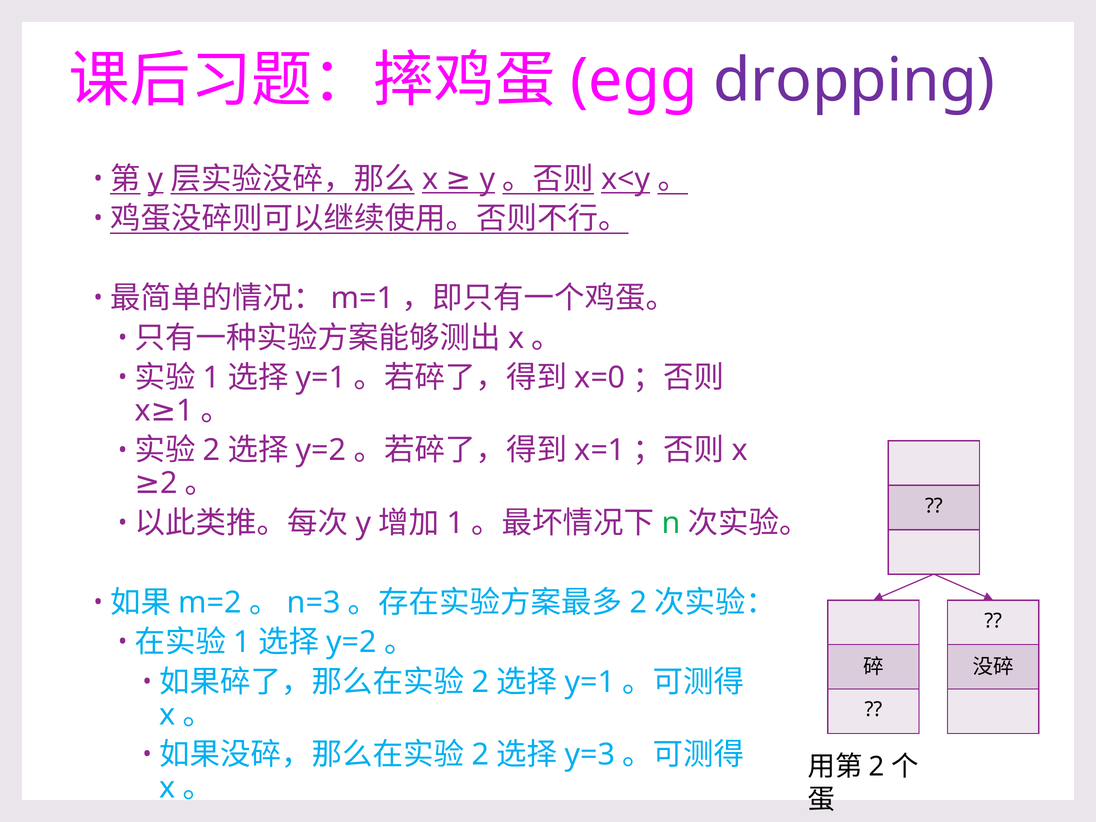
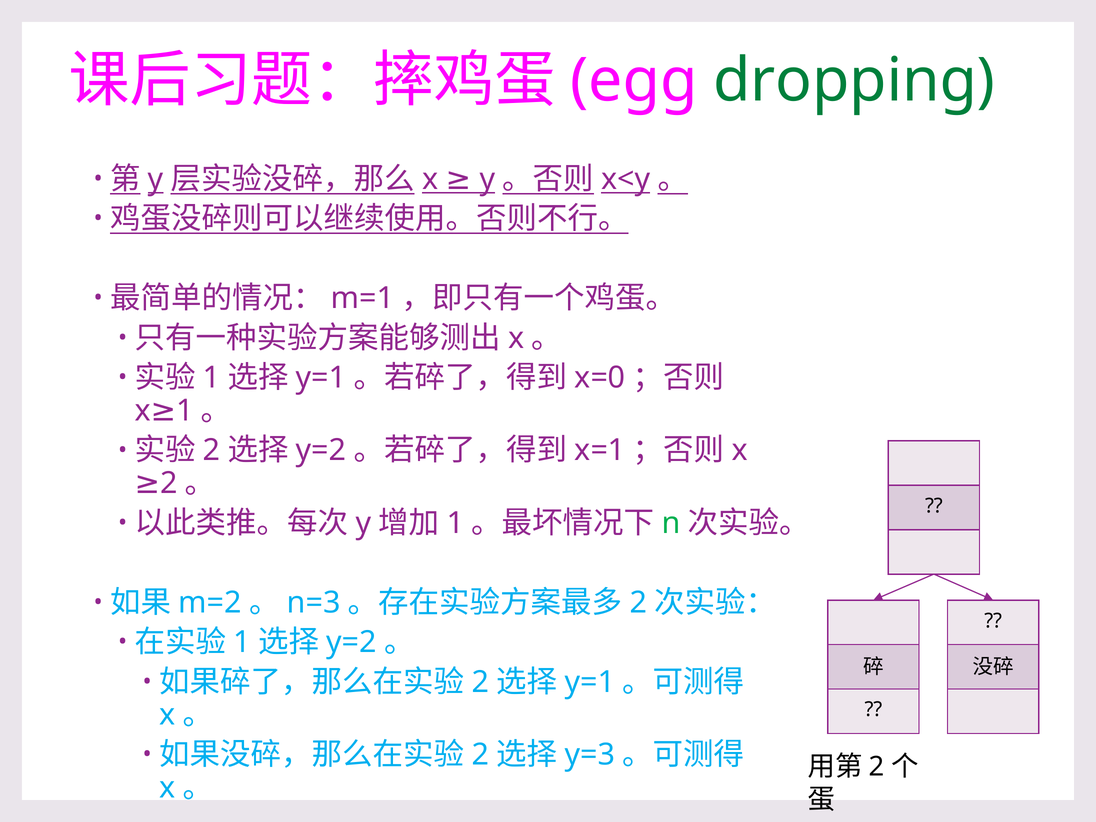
dropping colour: purple -> green
